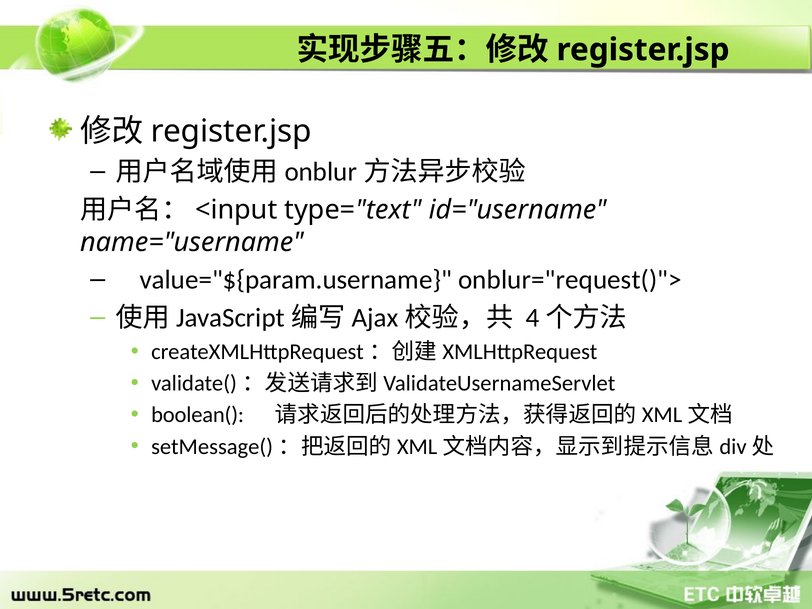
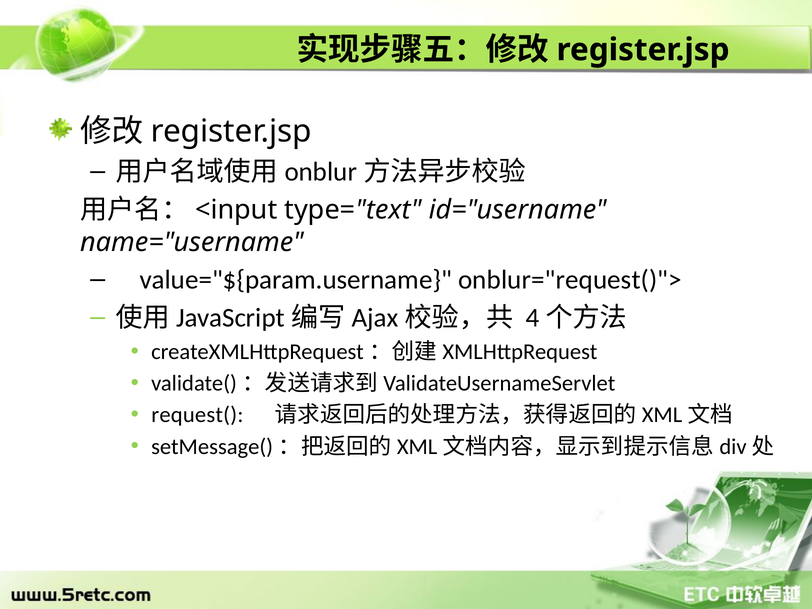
boolean(: boolean( -> request(
